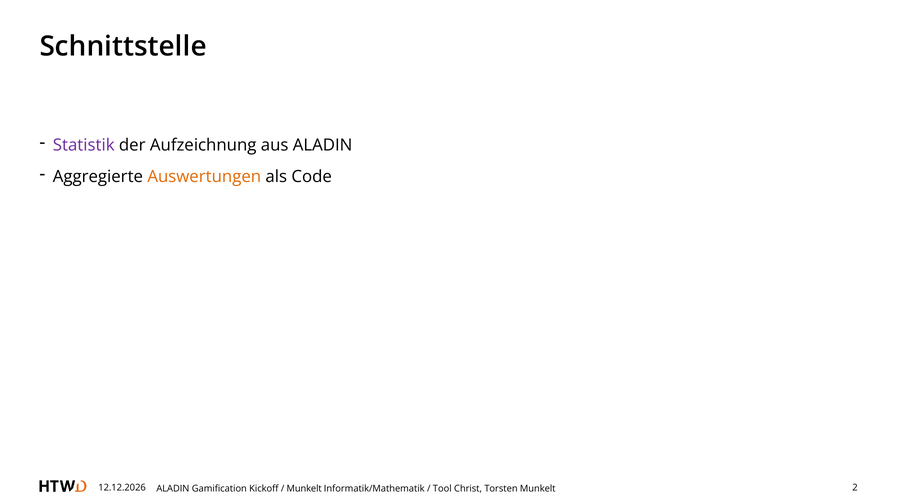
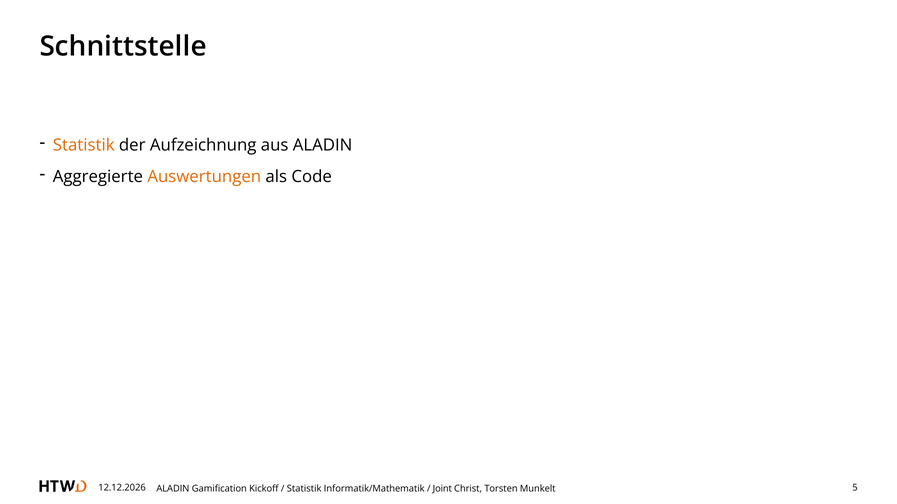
Statistik at (84, 145) colour: purple -> orange
2: 2 -> 5
Munkelt at (304, 489): Munkelt -> Statistik
Tool: Tool -> Joint
